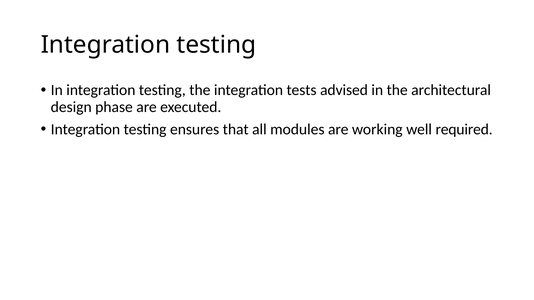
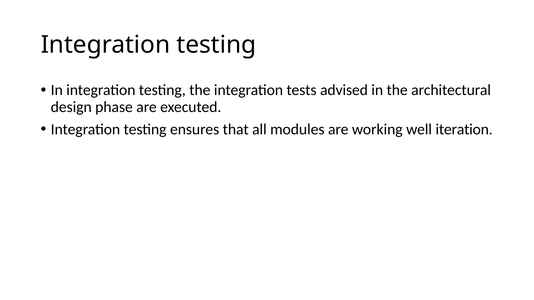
required: required -> iteration
